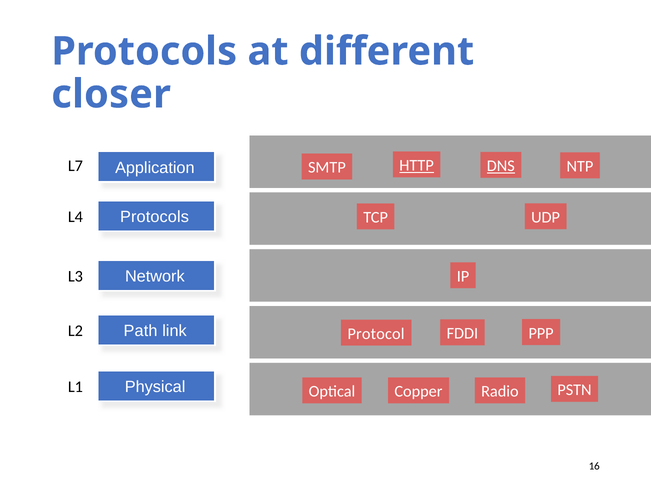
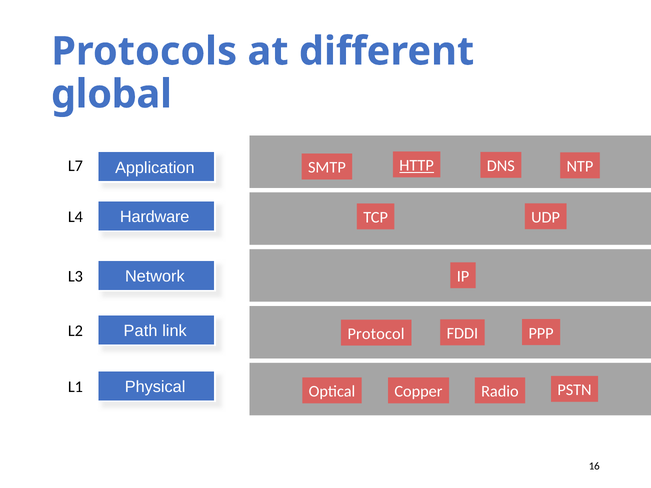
closer: closer -> global
DNS underline: present -> none
Protocols at (155, 217): Protocols -> Hardware
